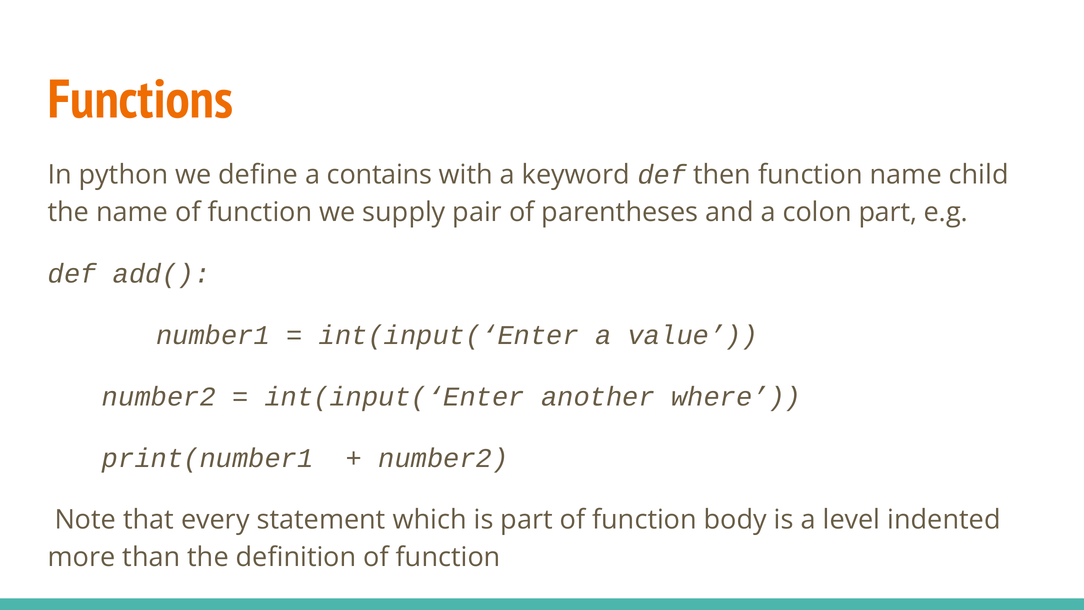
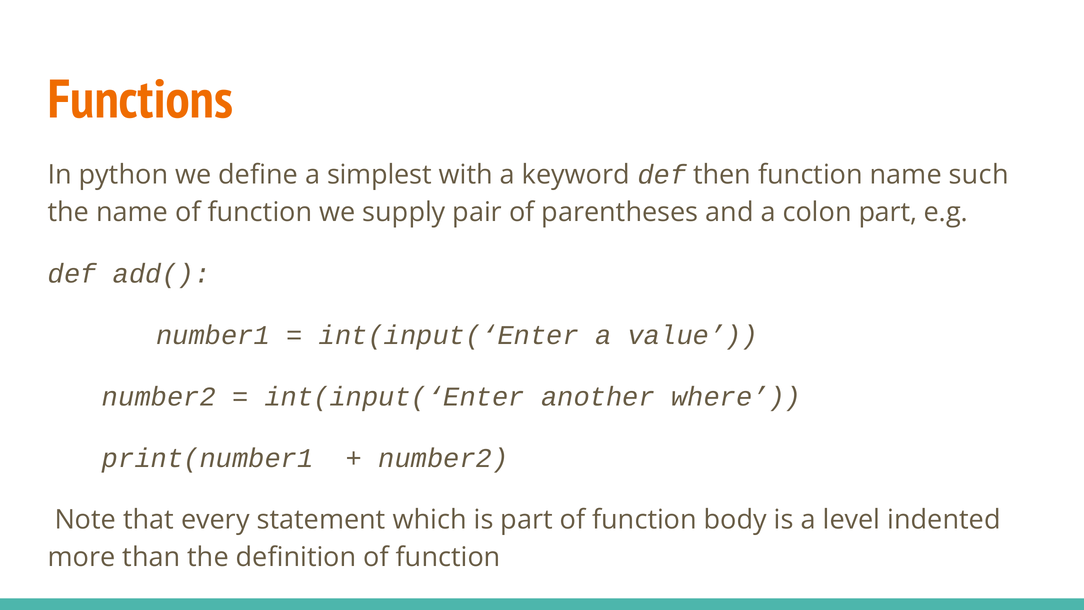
contains: contains -> simplest
child: child -> such
